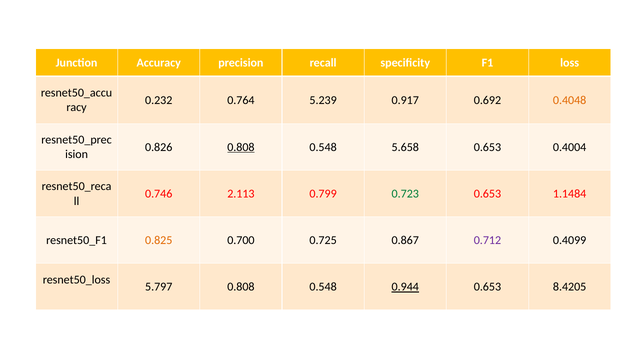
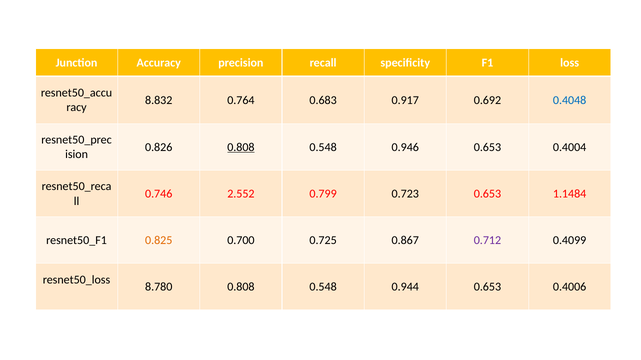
0.232: 0.232 -> 8.832
5.239: 5.239 -> 0.683
0.4048 colour: orange -> blue
5.658: 5.658 -> 0.946
2.113: 2.113 -> 2.552
0.723 colour: green -> black
5.797: 5.797 -> 8.780
0.944 underline: present -> none
8.4205: 8.4205 -> 0.4006
